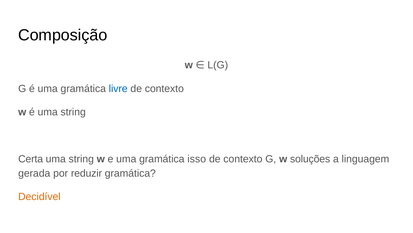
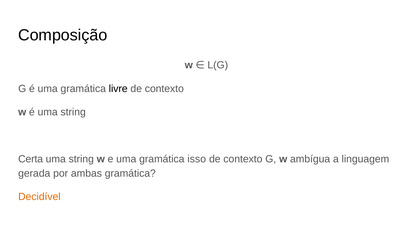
livre colour: blue -> black
soluções: soluções -> ambígua
reduzir: reduzir -> ambas
